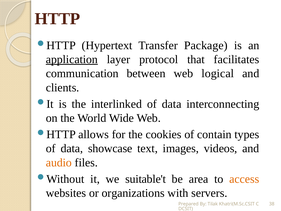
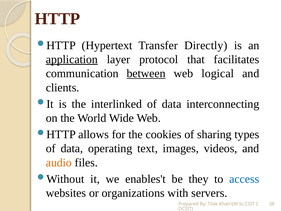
Package: Package -> Directly
between underline: none -> present
contain: contain -> sharing
showcase: showcase -> operating
suitable't: suitable't -> enables't
area: area -> they
access colour: orange -> blue
